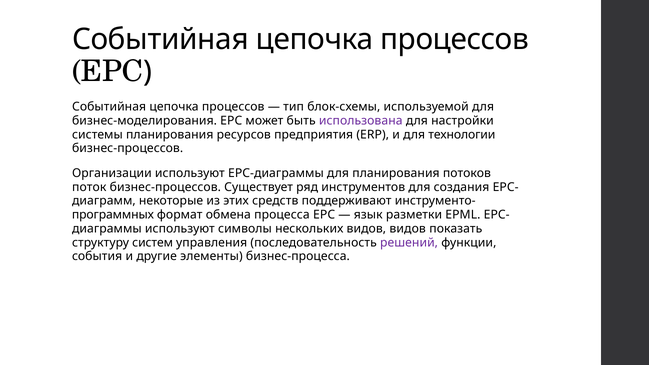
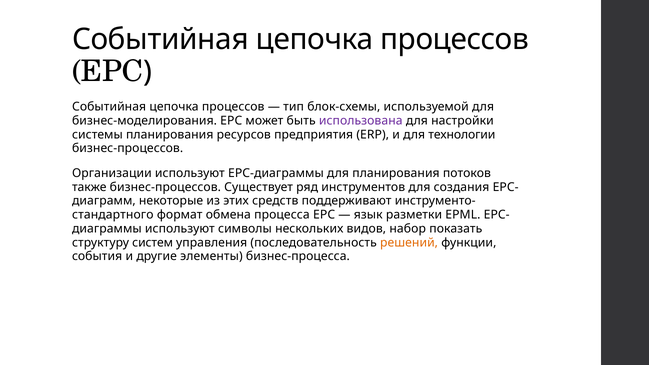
поток: поток -> также
программных: программных -> стандартного
видов видов: видов -> набор
решений colour: purple -> orange
